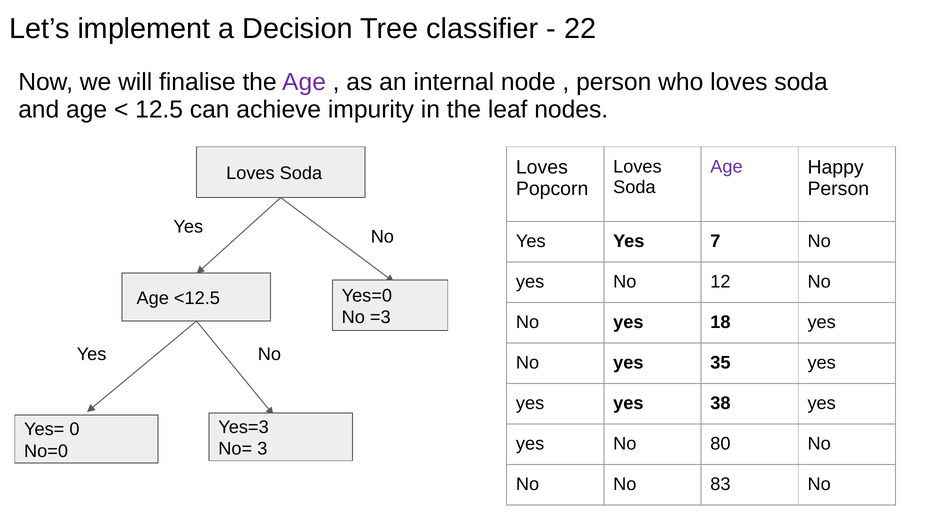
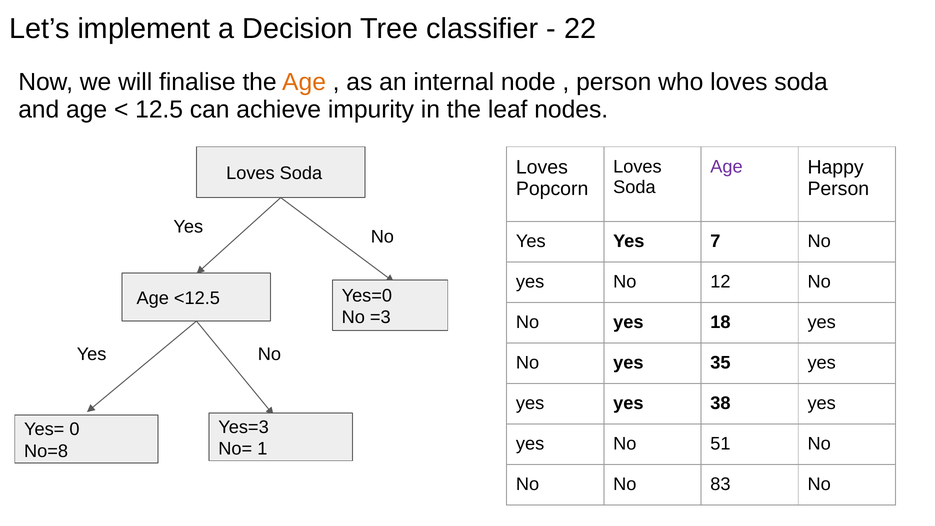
Age at (304, 82) colour: purple -> orange
80: 80 -> 51
3: 3 -> 1
No=0: No=0 -> No=8
